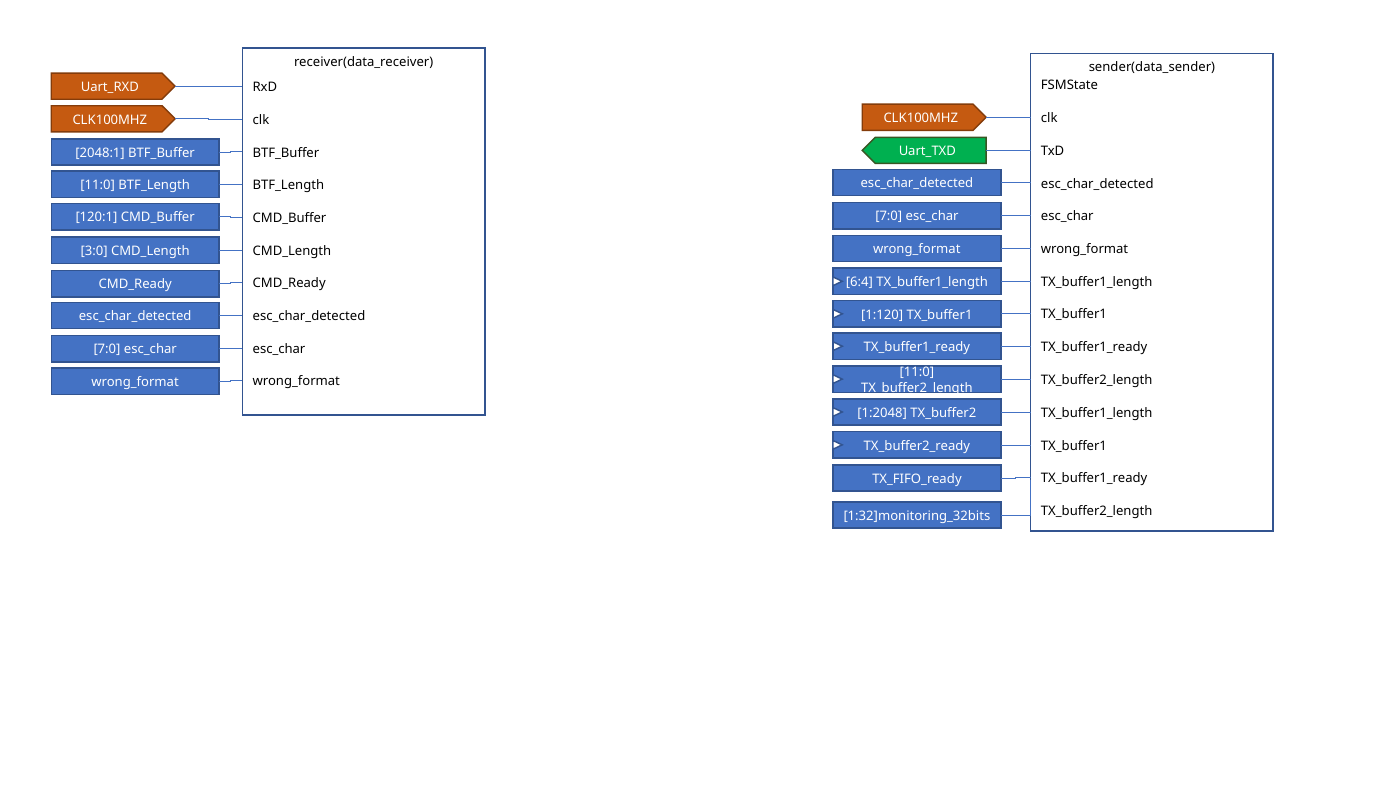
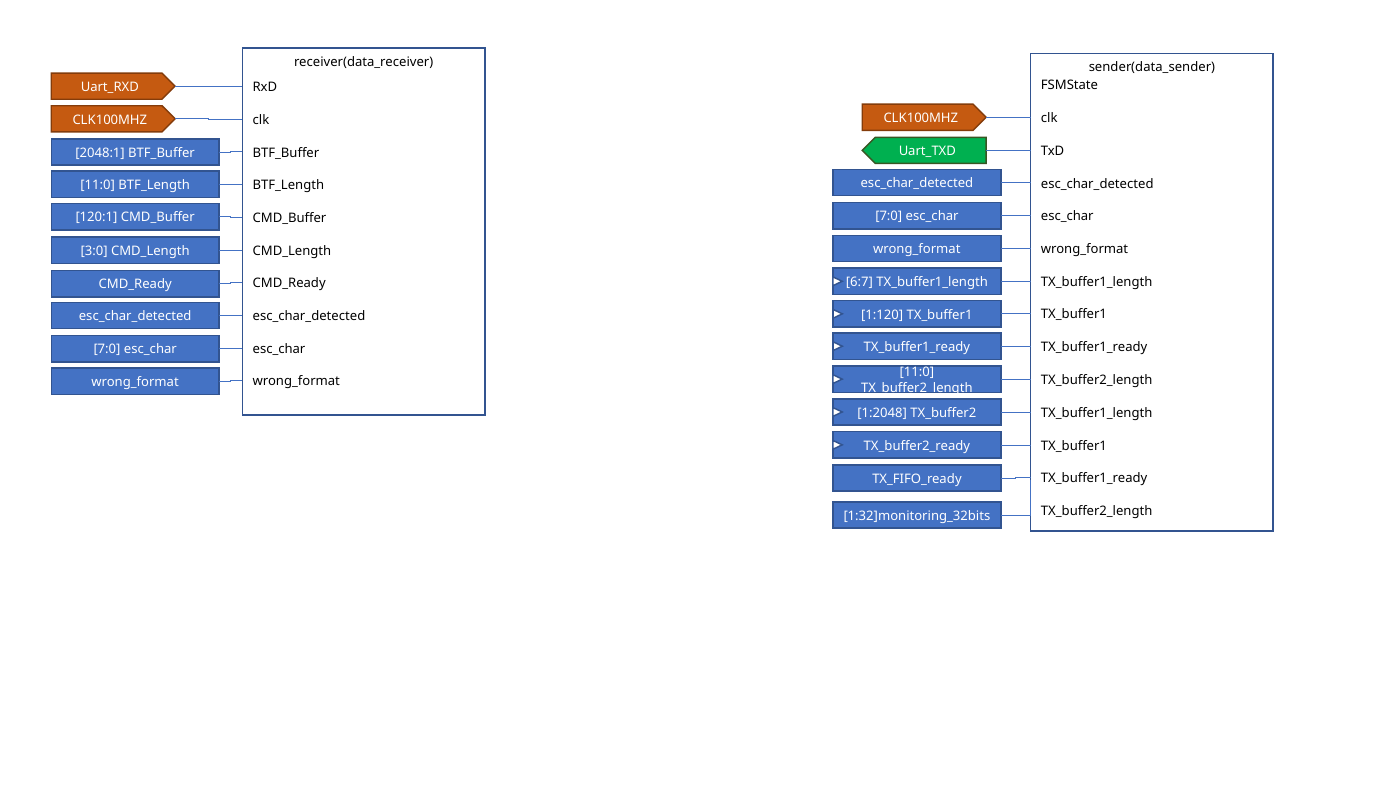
6:4: 6:4 -> 6:7
